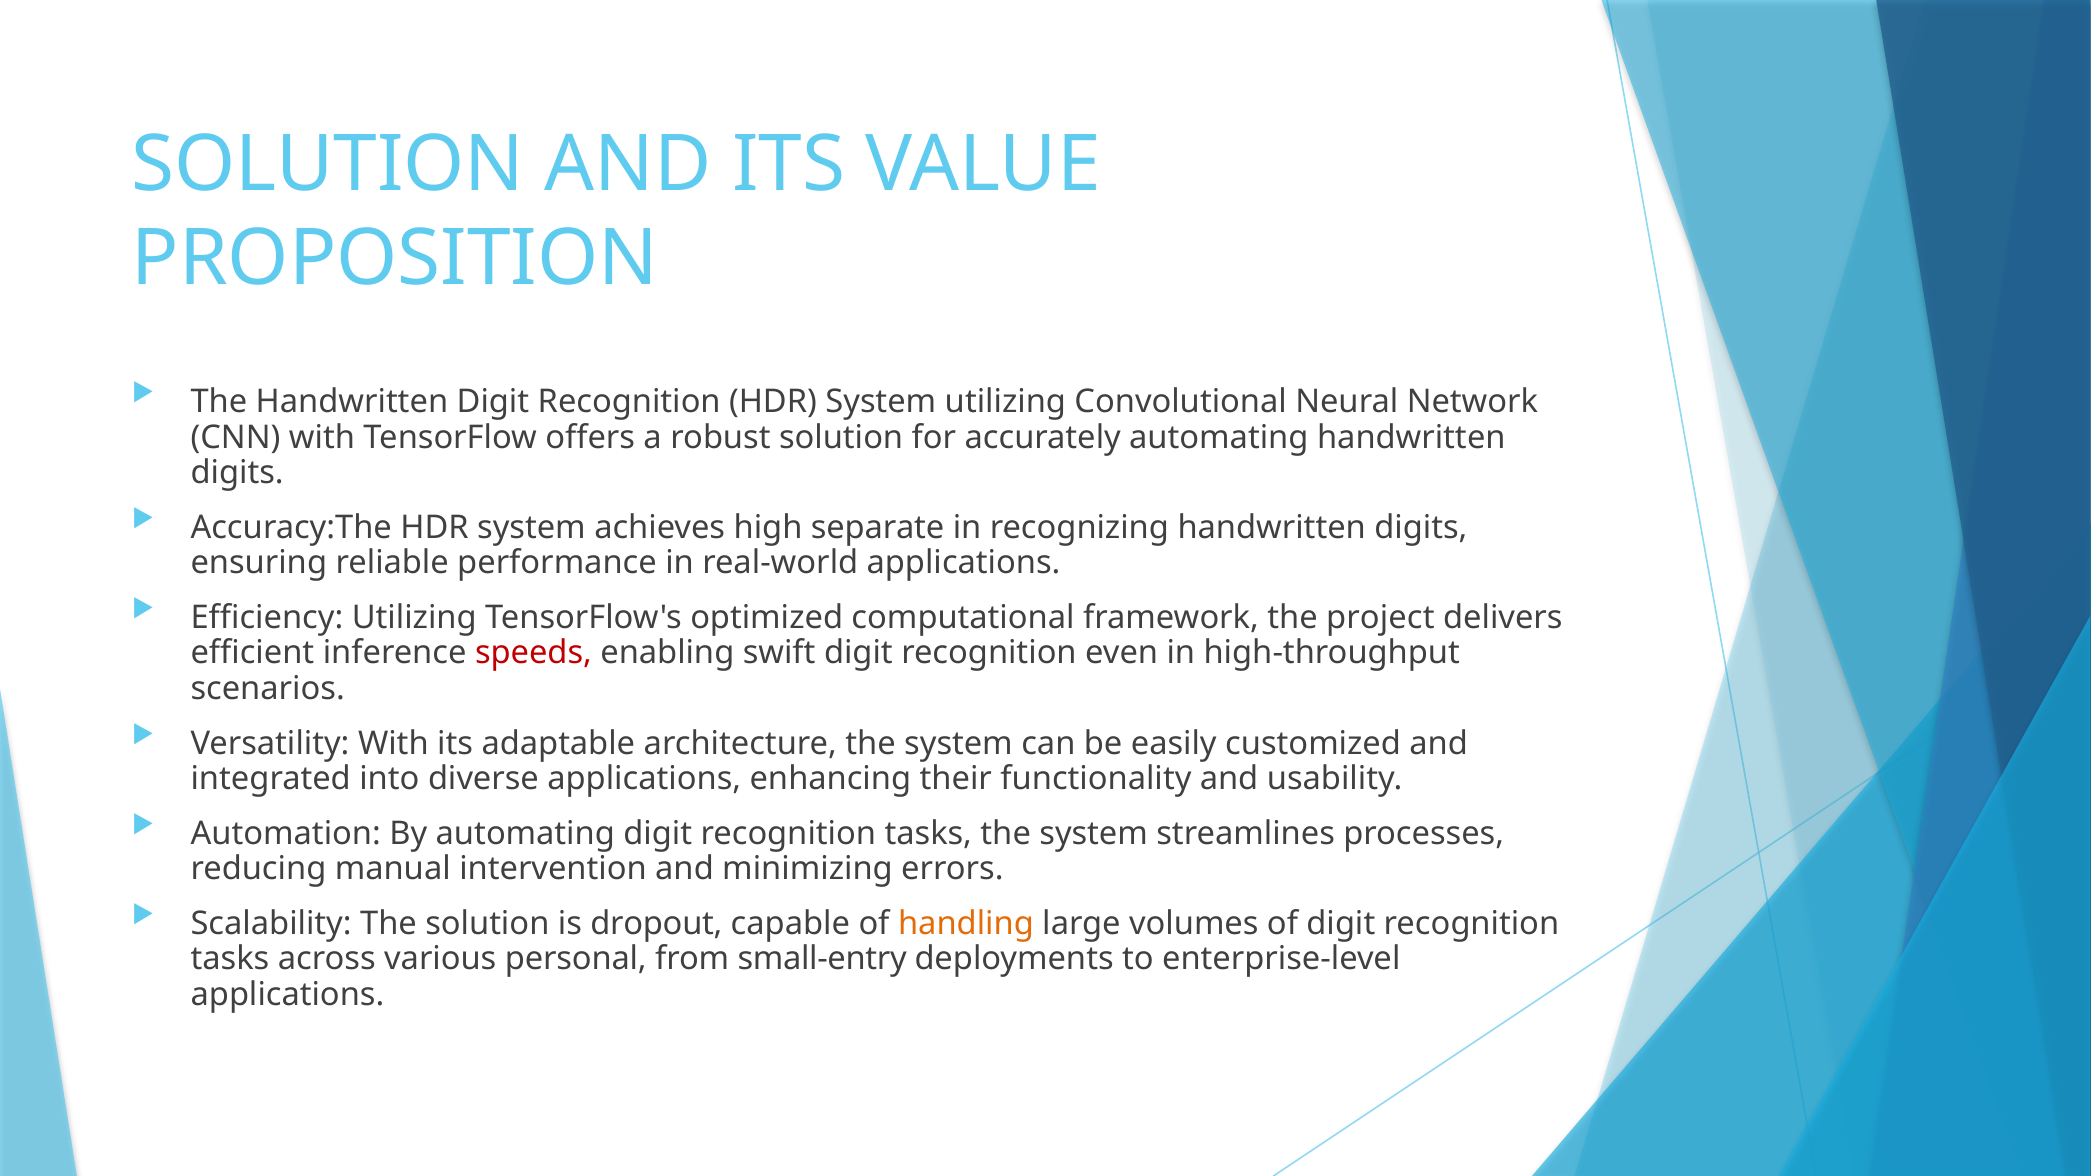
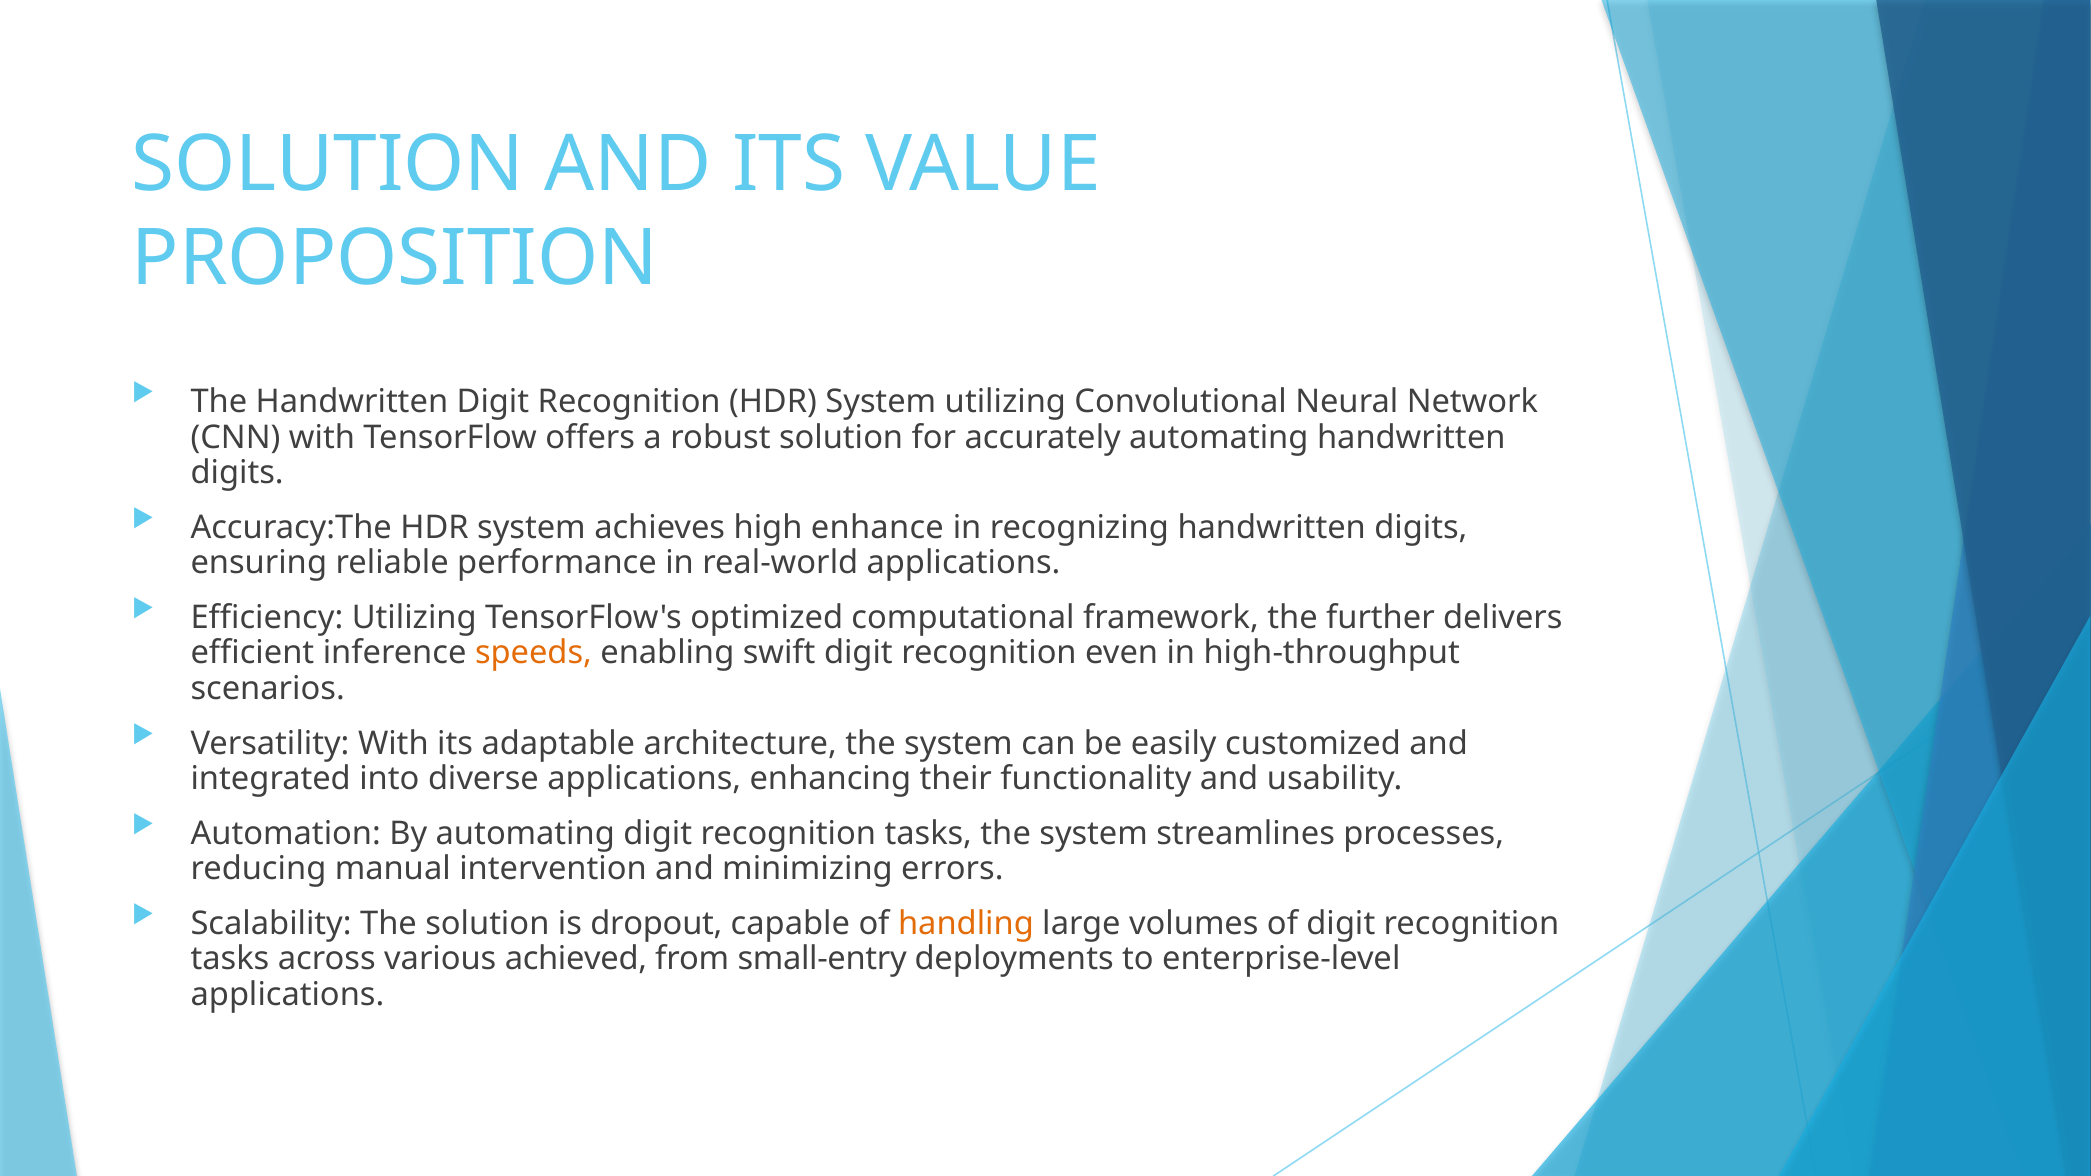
separate: separate -> enhance
project: project -> further
speeds colour: red -> orange
personal: personal -> achieved
